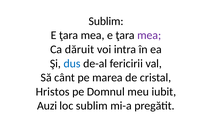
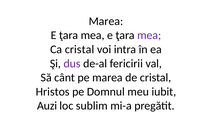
Sublim at (106, 21): Sublim -> Marea
Ca dăruit: dăruit -> cristal
dus colour: blue -> purple
